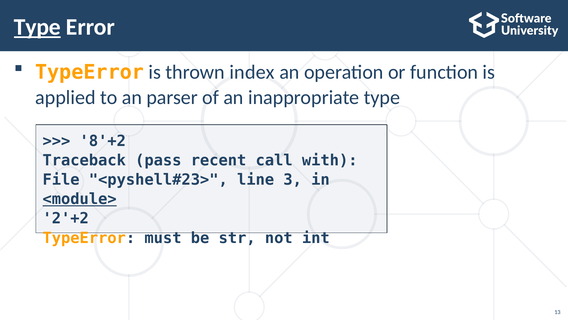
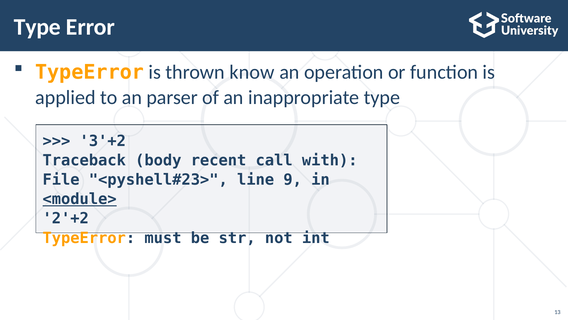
Type at (37, 27) underline: present -> none
index: index -> know
8'+2: 8'+2 -> 3'+2
pass: pass -> body
3: 3 -> 9
